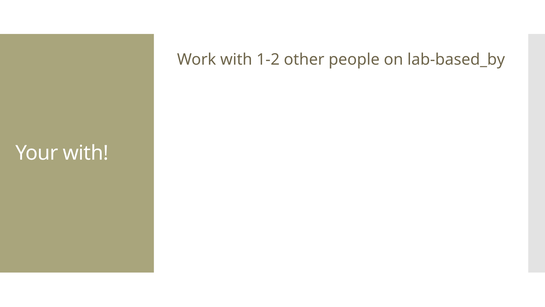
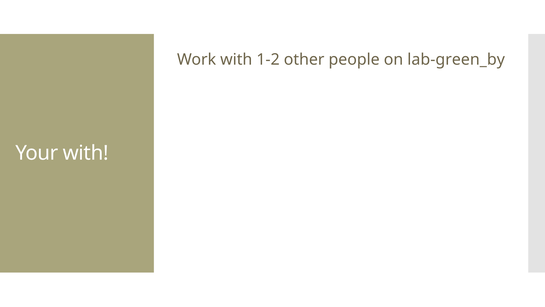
lab-based_by: lab-based_by -> lab-green_by
